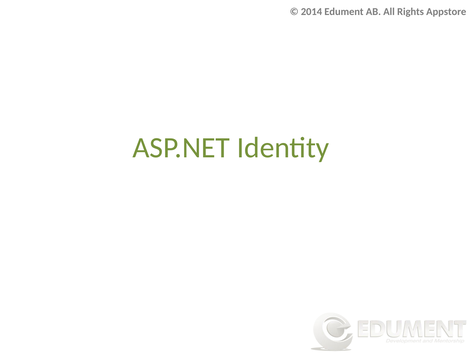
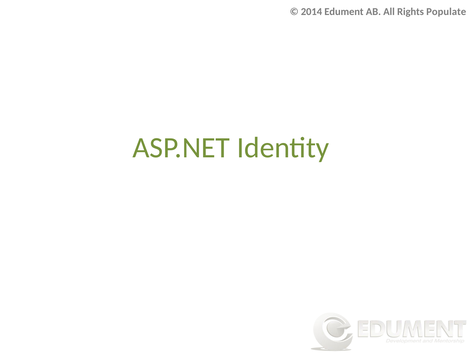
Appstore: Appstore -> Populate
